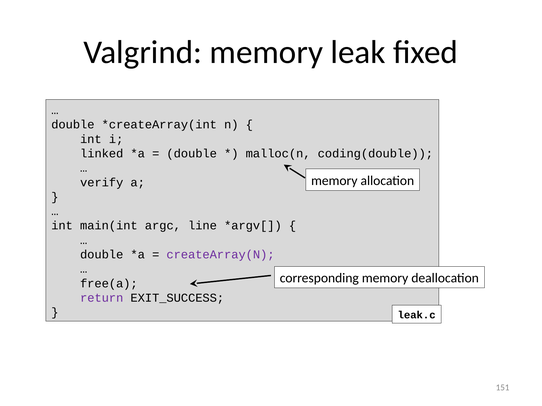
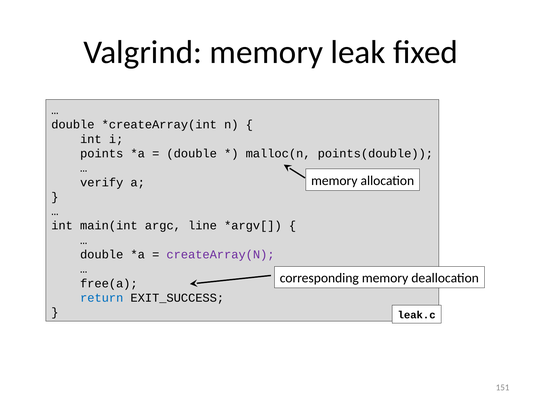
linked: linked -> points
coding(double: coding(double -> points(double
return colour: purple -> blue
